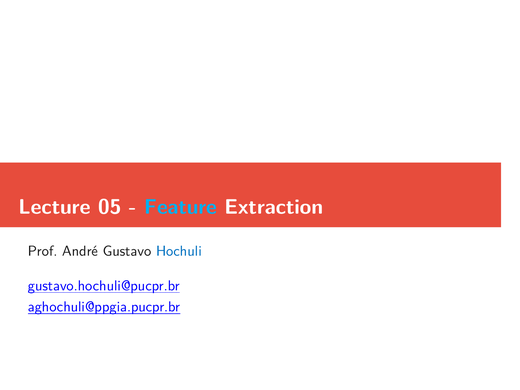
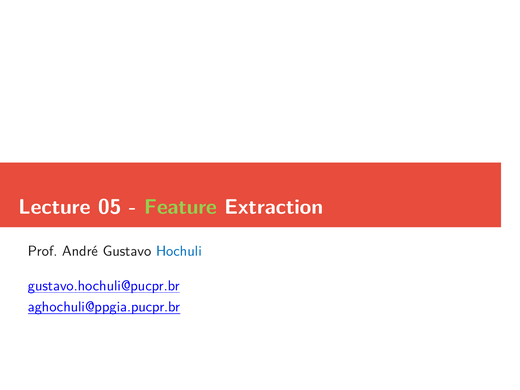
Feature colour: light blue -> light green
